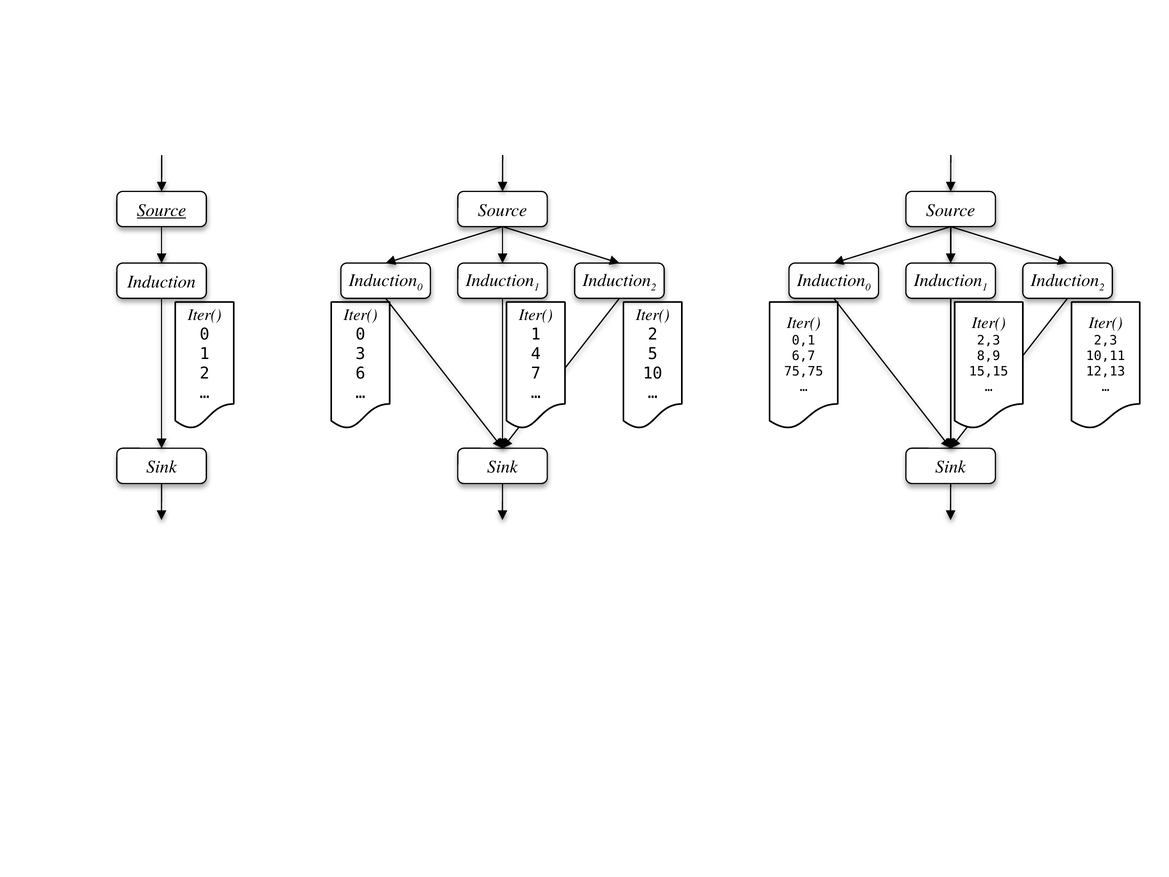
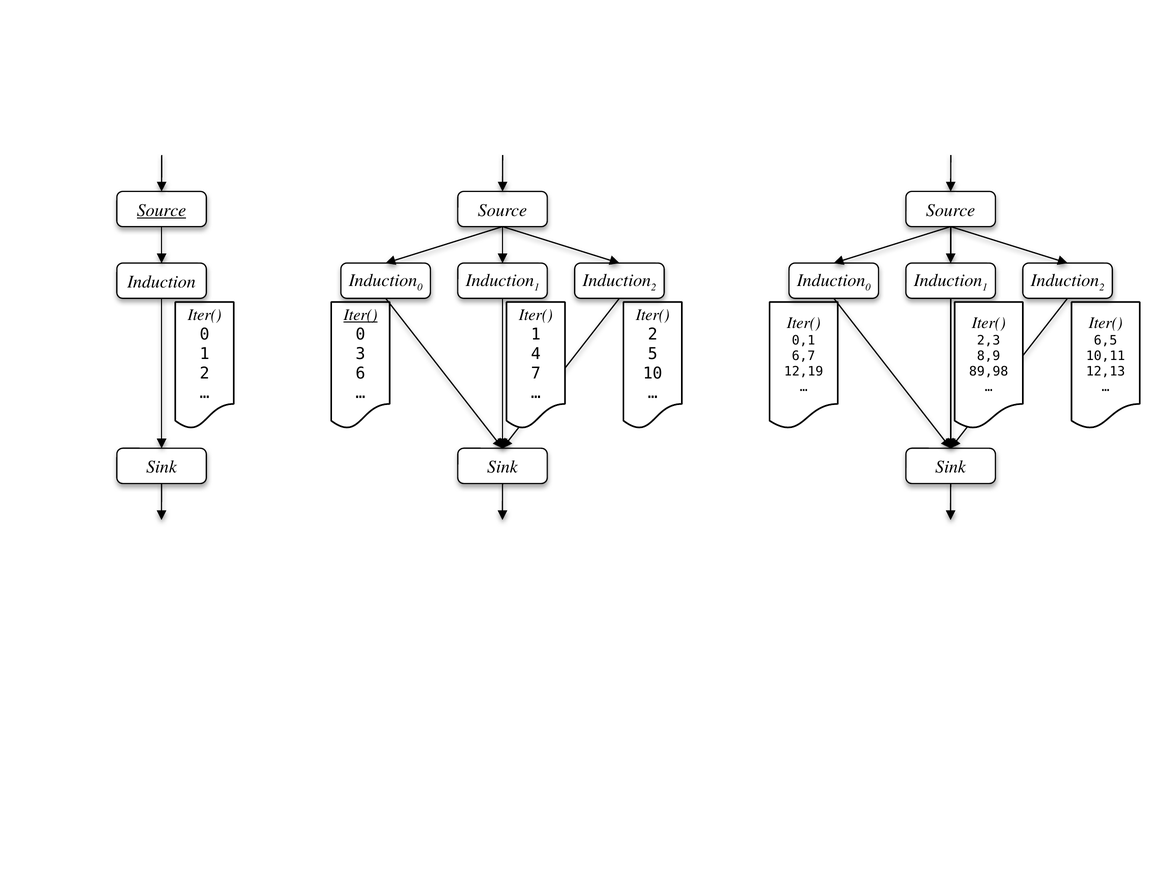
Iter( at (360, 315) underline: none -> present
2,3 at (1106, 340): 2,3 -> 6,5
75,75: 75,75 -> 12,19
15,15: 15,15 -> 89,98
